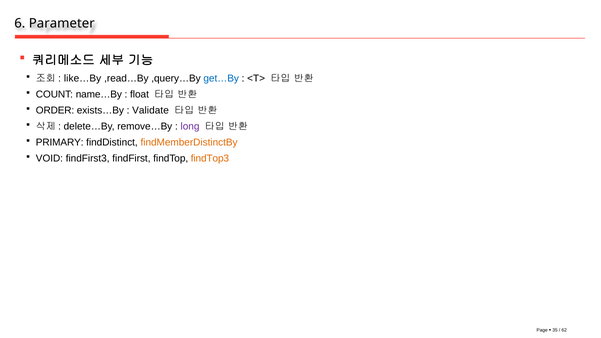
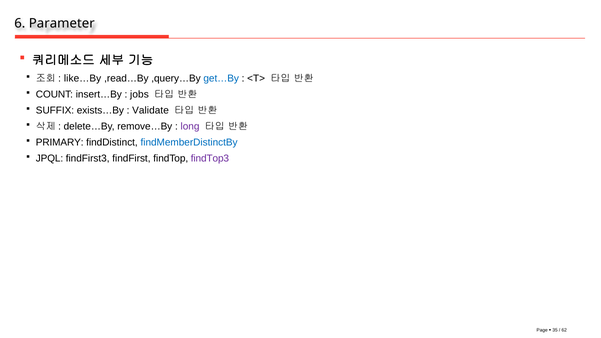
name…By: name…By -> insert…By
float: float -> jobs
ORDER: ORDER -> SUFFIX
findMemberDistinctBy colour: orange -> blue
VOID: VOID -> JPQL
findTop3 colour: orange -> purple
